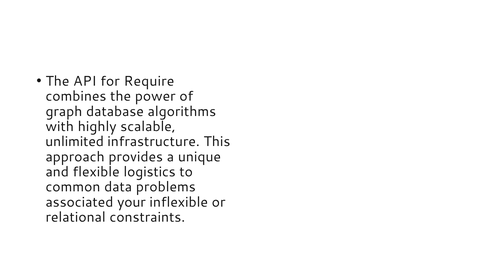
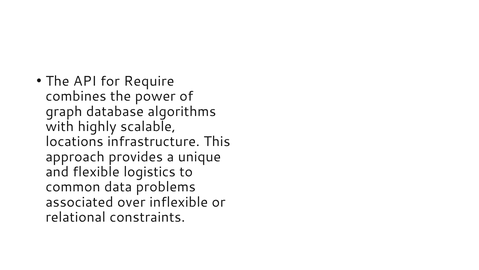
unlimited: unlimited -> locations
your: your -> over
